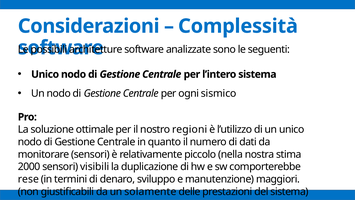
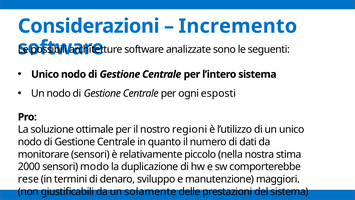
Complessità: Complessità -> Incremento
sismico: sismico -> esposti
visibili: visibili -> modo
